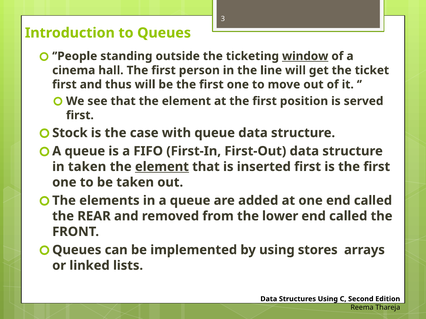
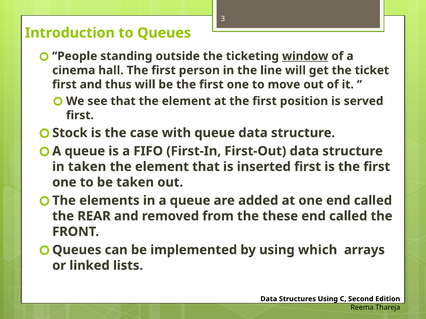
element at (162, 167) underline: present -> none
lower: lower -> these
stores: stores -> which
